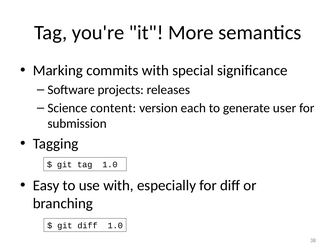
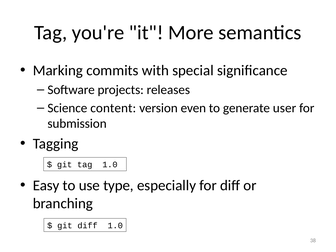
each: each -> even
use with: with -> type
